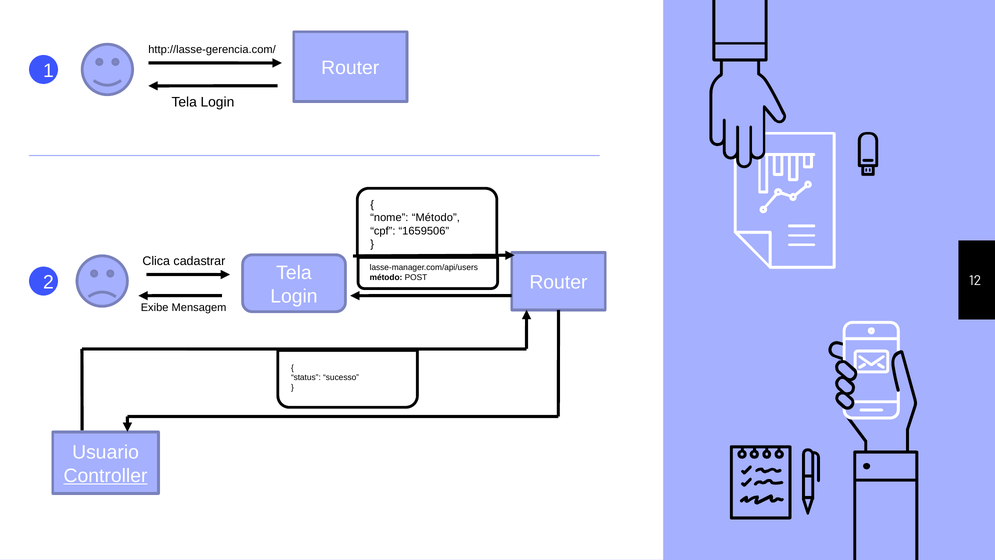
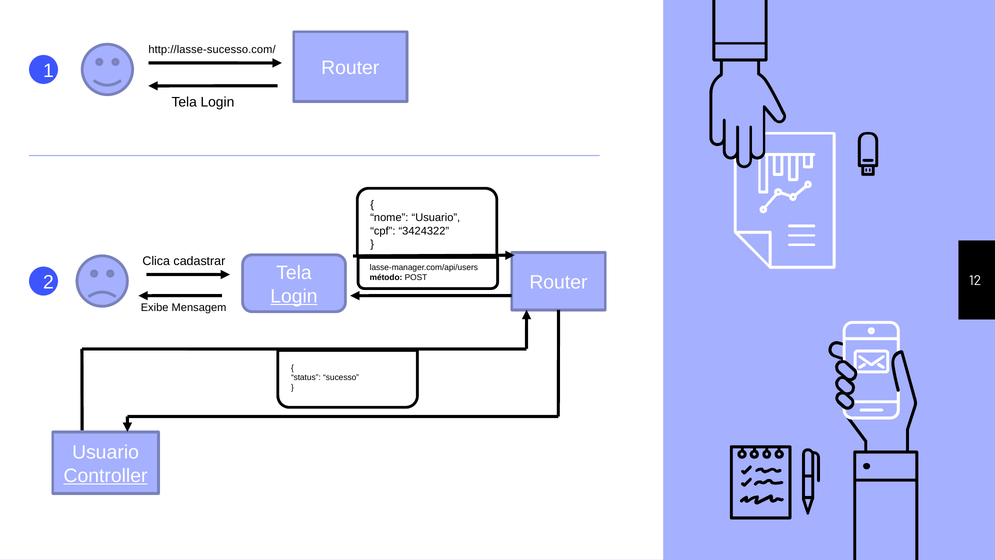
http://lasse-gerencia.com/: http://lasse-gerencia.com/ -> http://lasse-sucesso.com/
nome Método: Método -> Usuario
1659506: 1659506 -> 3424322
Login at (294, 296) underline: none -> present
